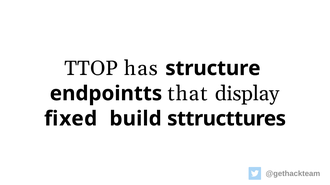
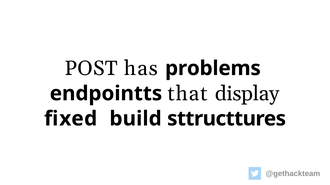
TTOP: TTOP -> POST
structure: structure -> problems
